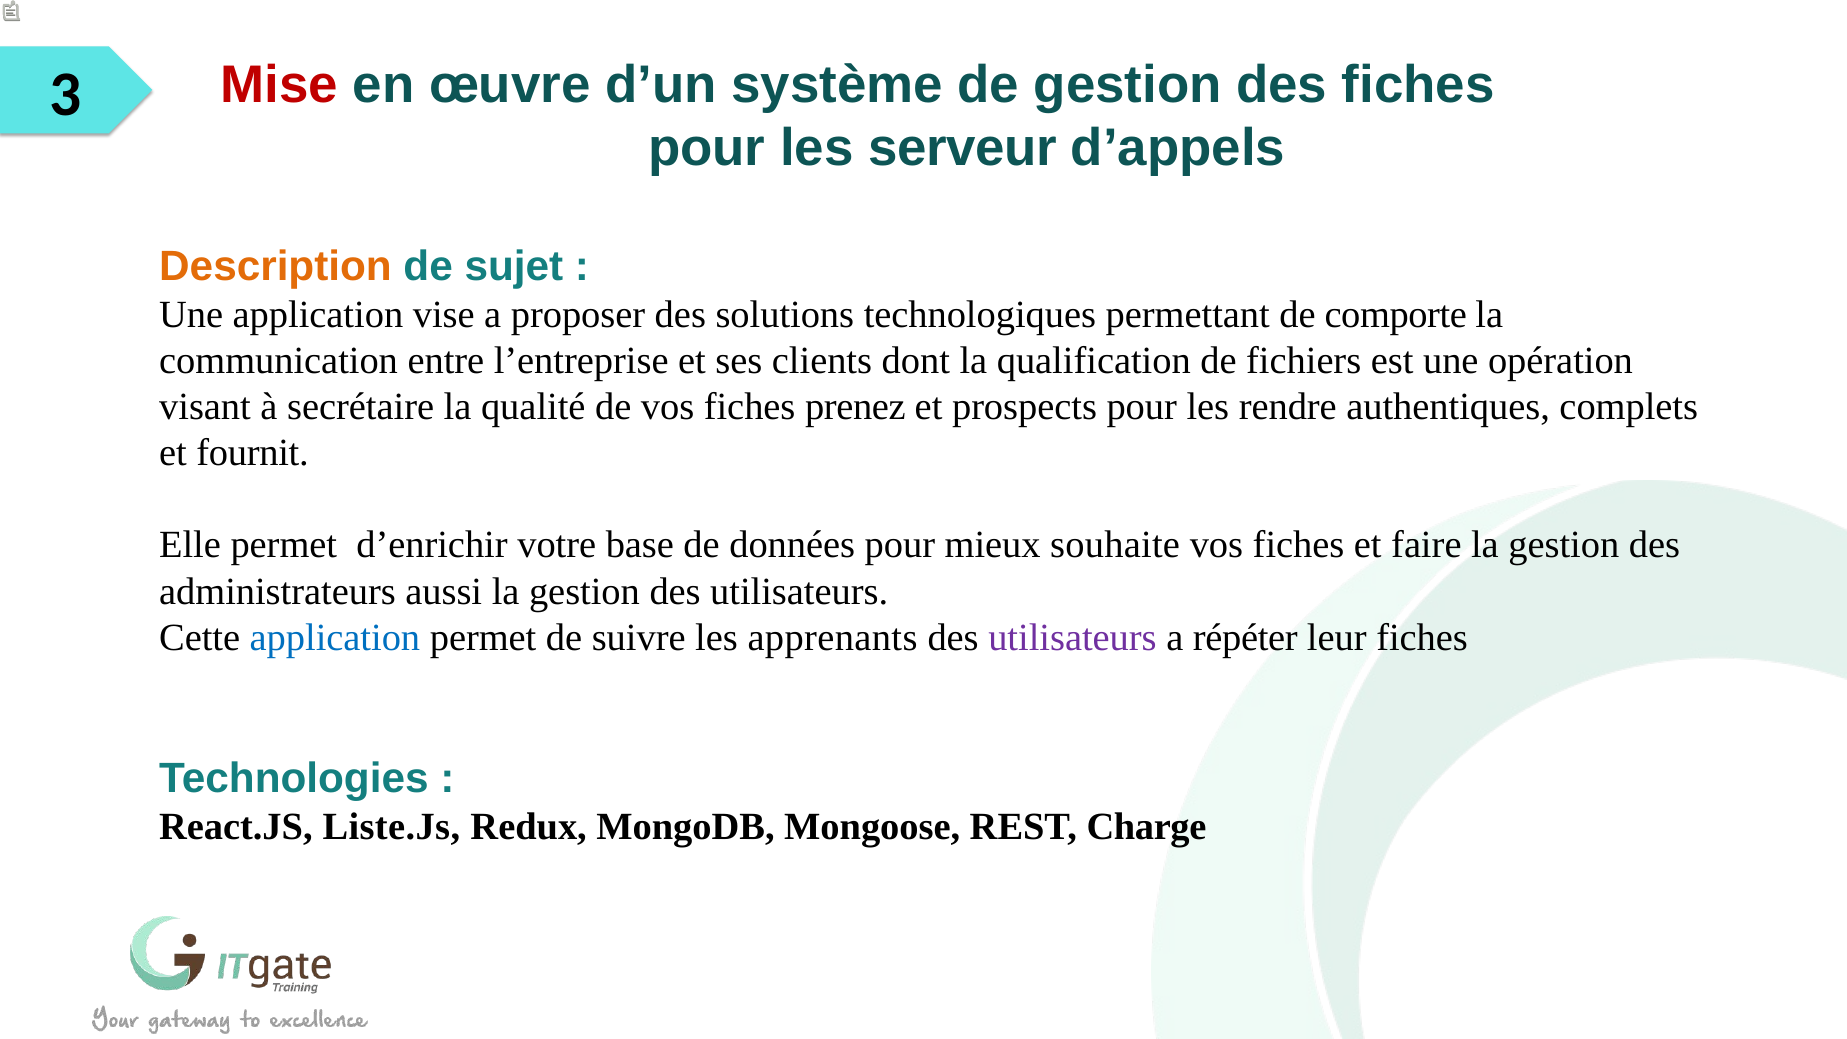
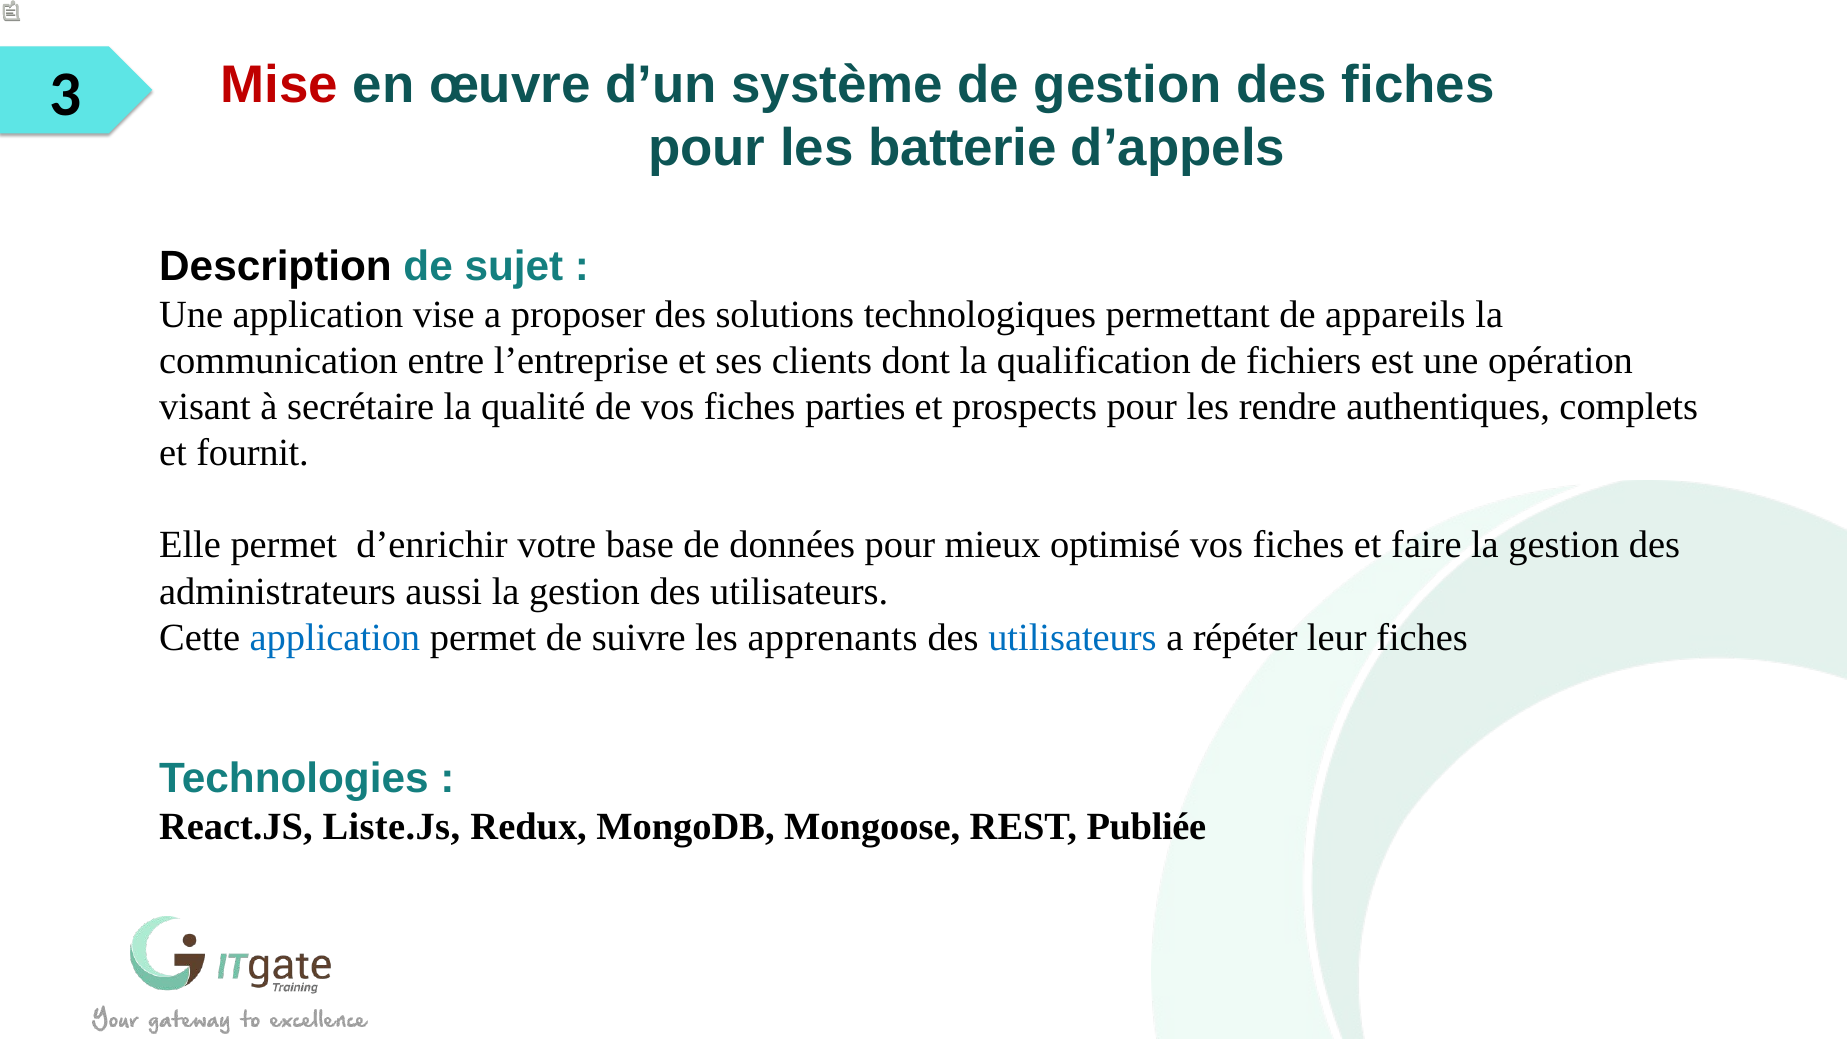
serveur: serveur -> batterie
Description colour: orange -> black
comporte: comporte -> appareils
prenez: prenez -> parties
souhaite: souhaite -> optimisé
utilisateurs at (1072, 637) colour: purple -> blue
Charge: Charge -> Publiée
